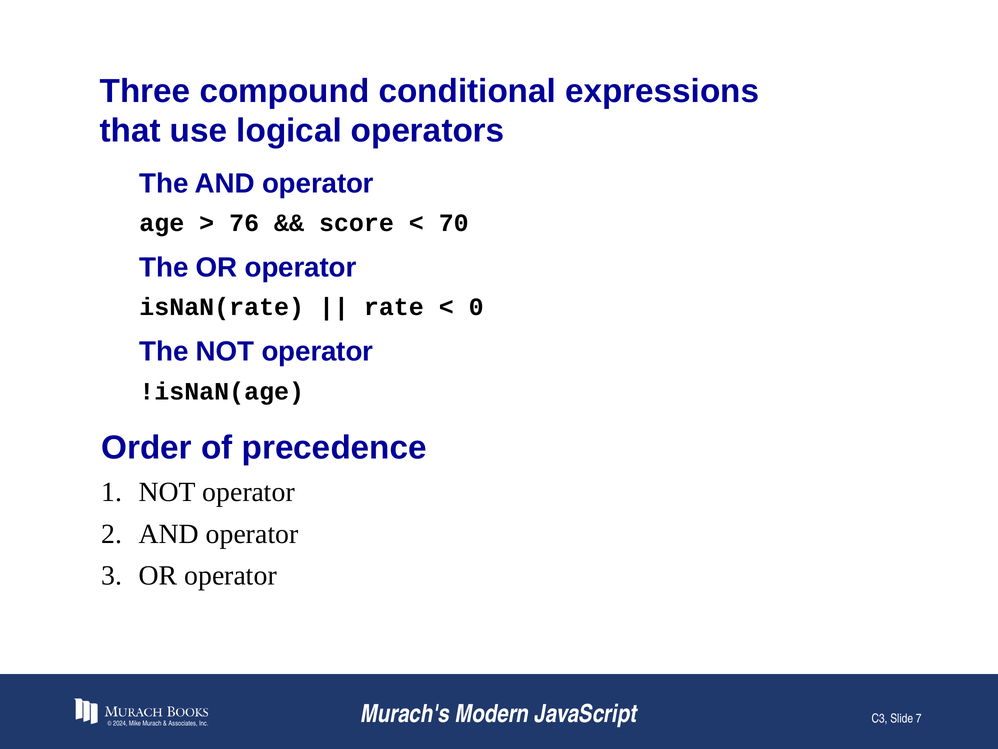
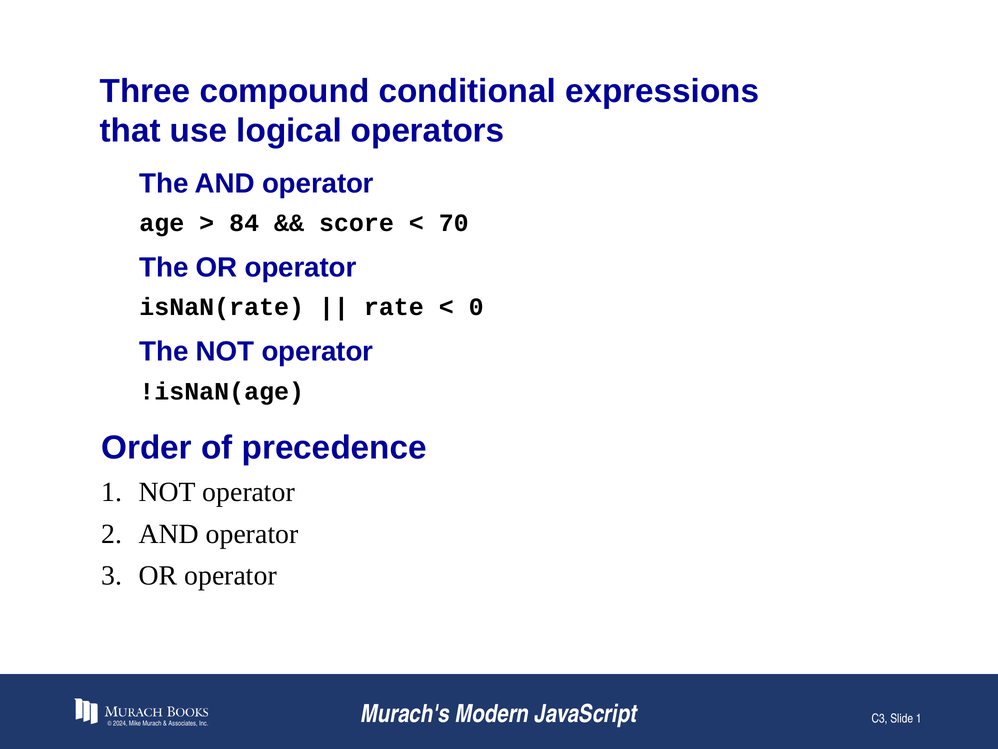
76: 76 -> 84
Slide 7: 7 -> 1
